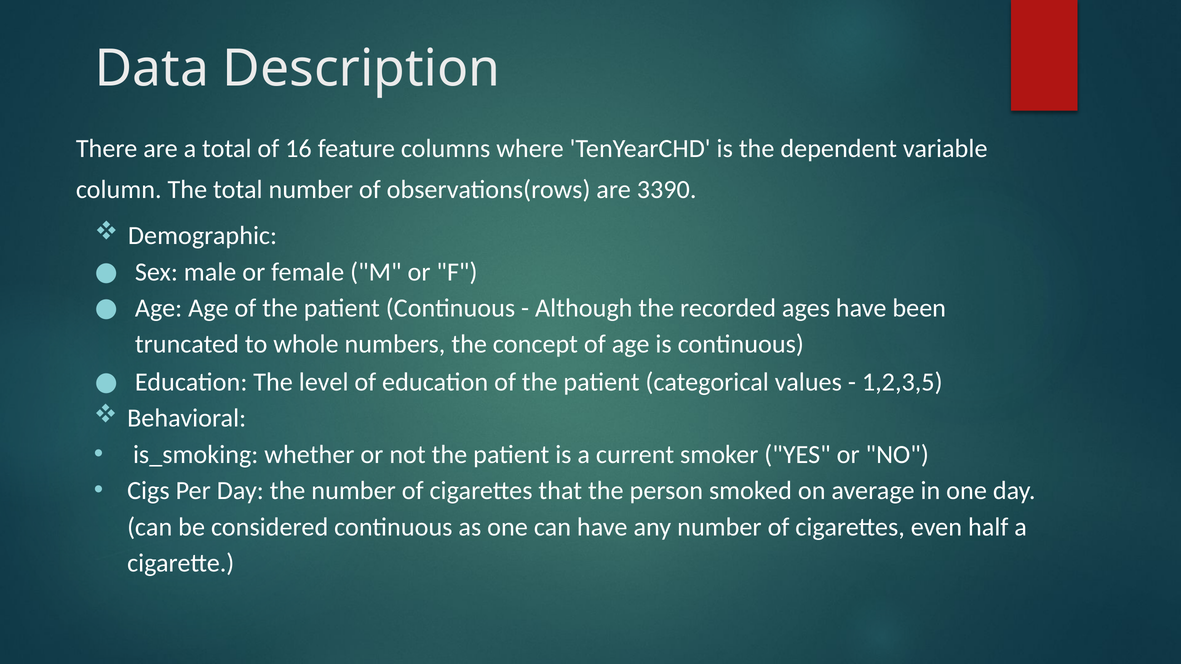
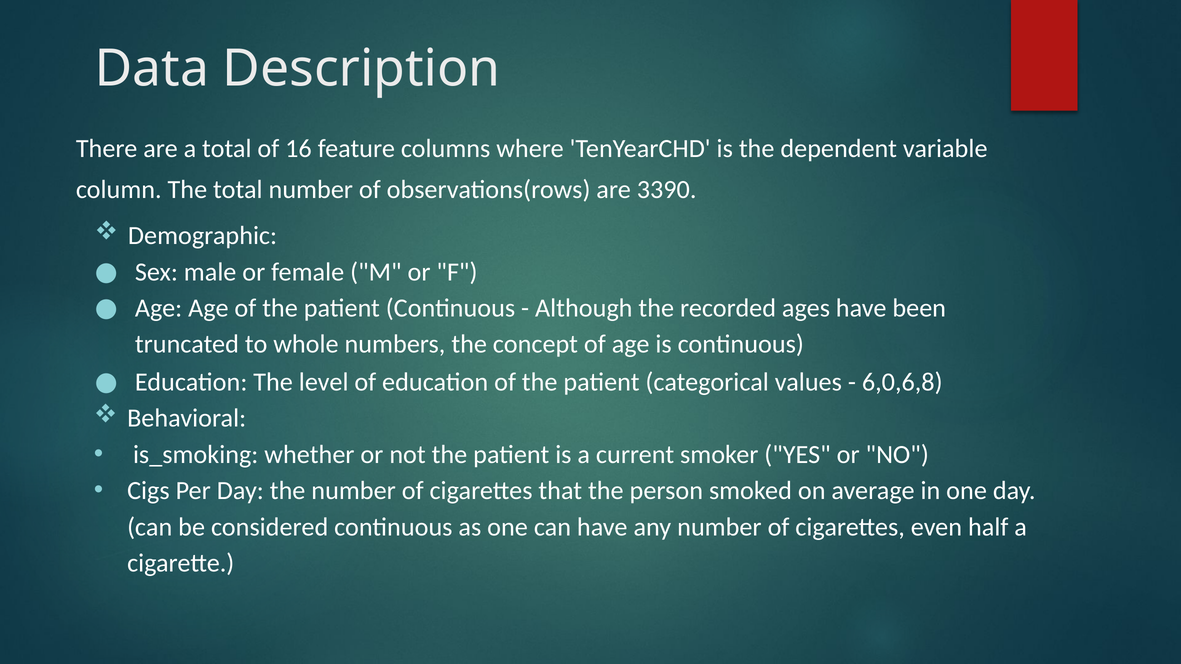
1,2,3,5: 1,2,3,5 -> 6,0,6,8
